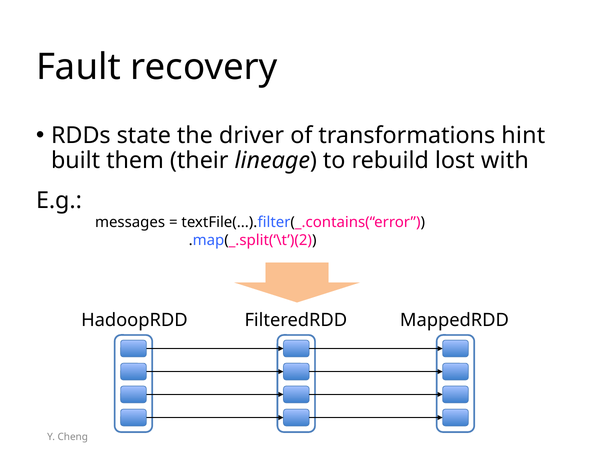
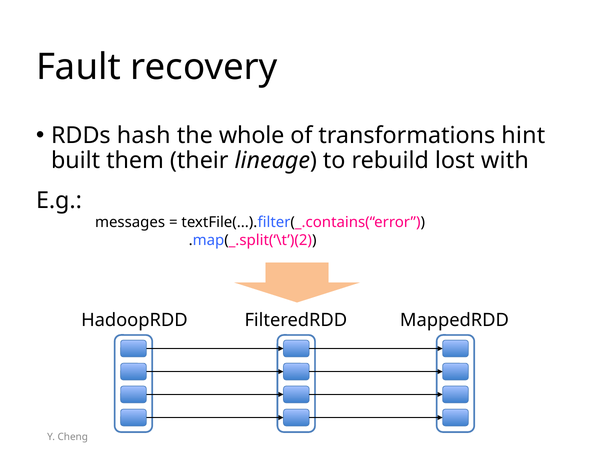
state: state -> hash
driver: driver -> whole
